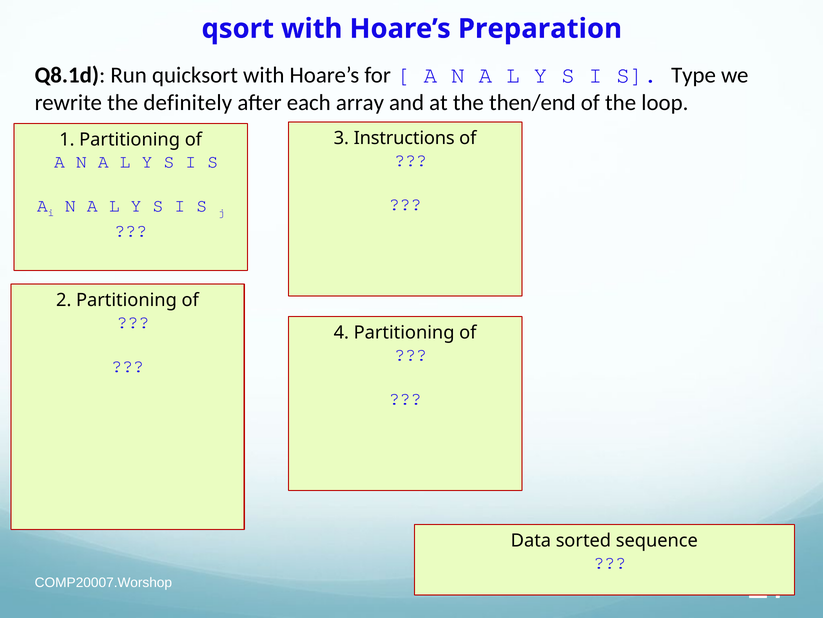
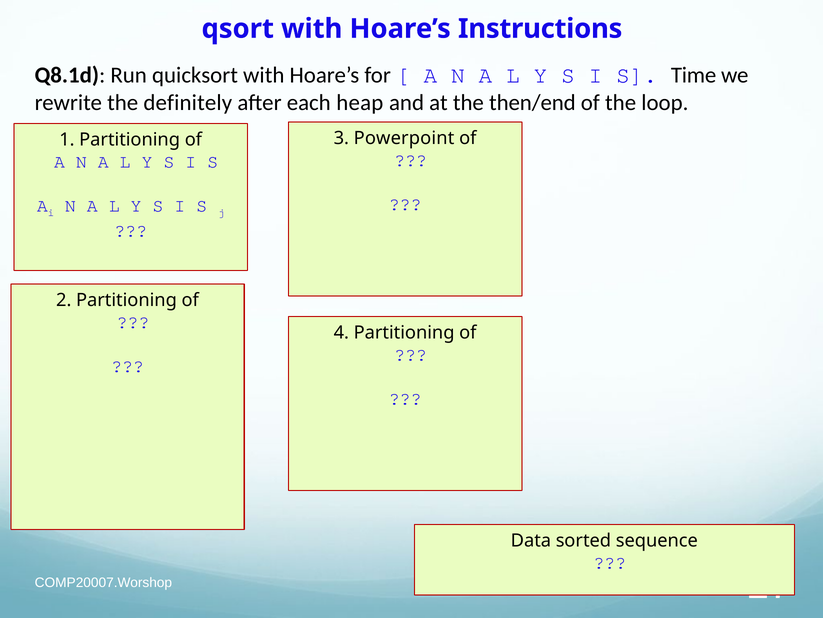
Preparation: Preparation -> Instructions
Type: Type -> Time
array: array -> heap
Instructions: Instructions -> Powerpoint
